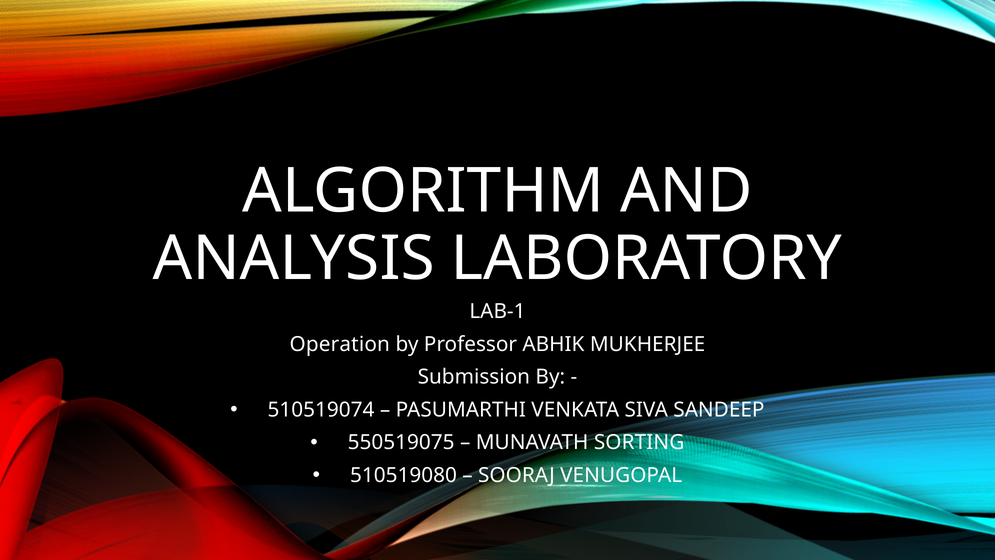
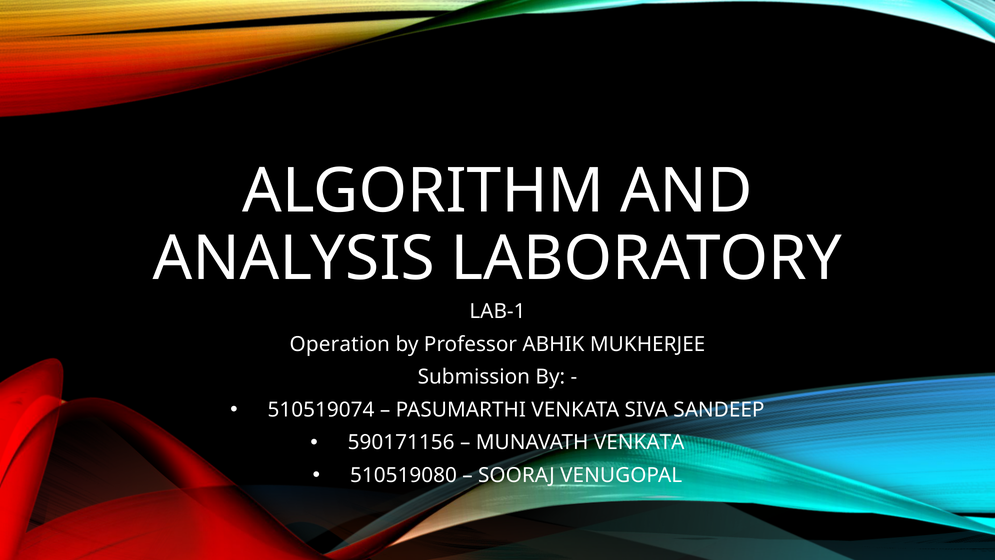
550519075: 550519075 -> 590171156
MUNAVATH SORTING: SORTING -> VENKATA
